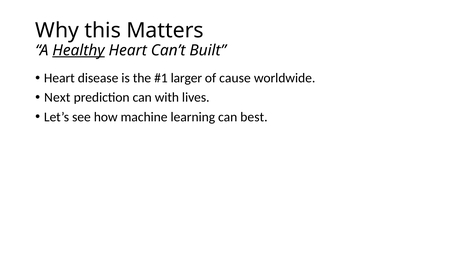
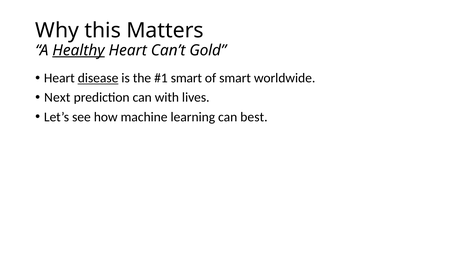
Built: Built -> Gold
disease underline: none -> present
larger at (186, 78): larger -> smart
of cause: cause -> smart
